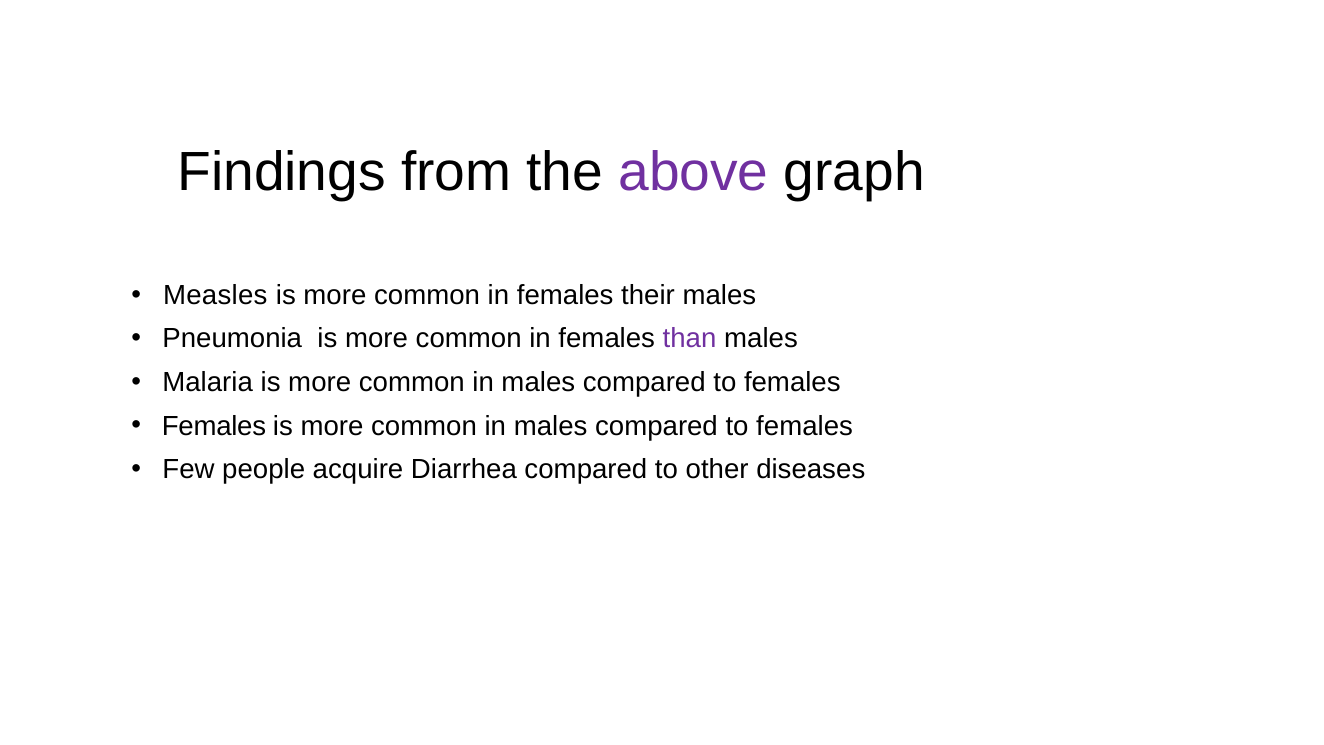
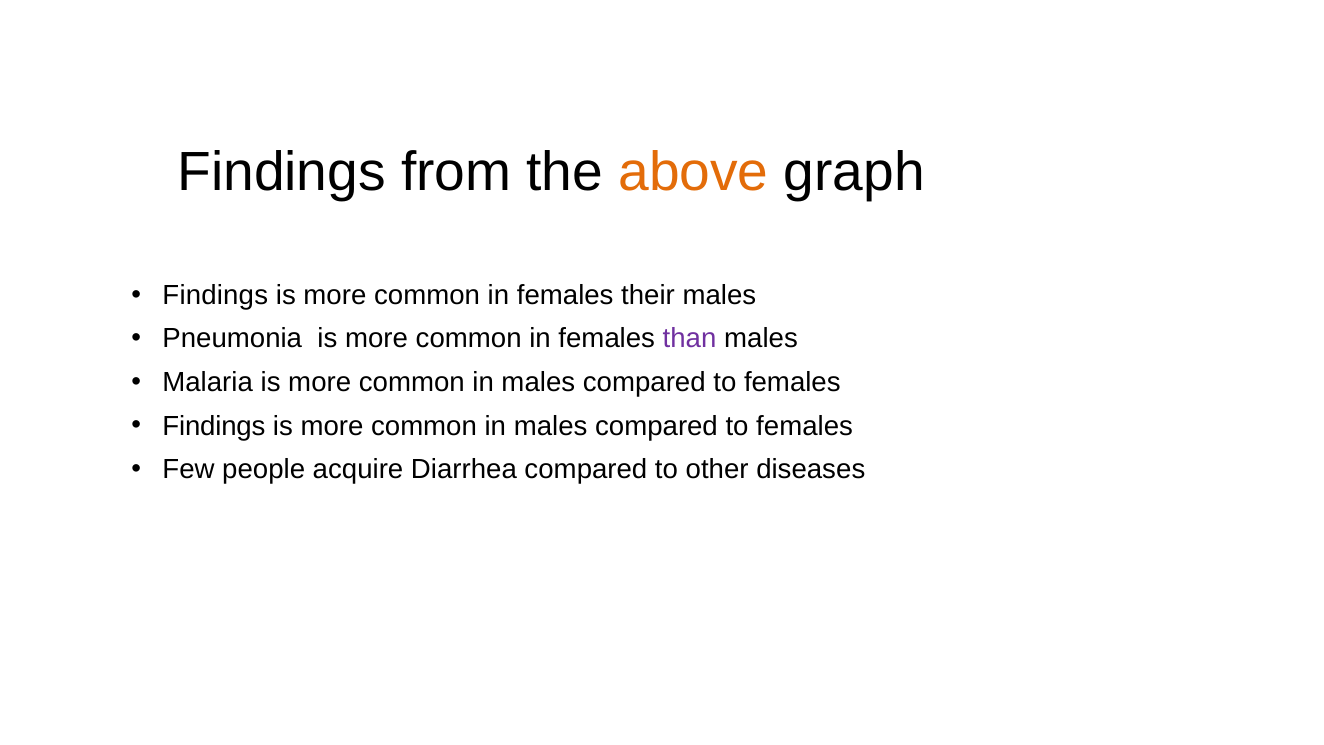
above colour: purple -> orange
Measles at (215, 295): Measles -> Findings
Females at (214, 426): Females -> Findings
